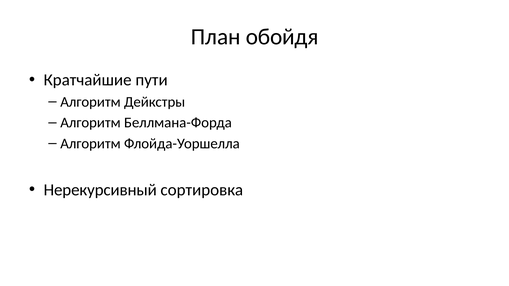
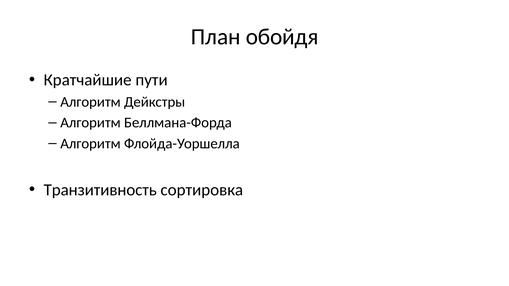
Нерекурсивный: Нерекурсивный -> Транзитивность
